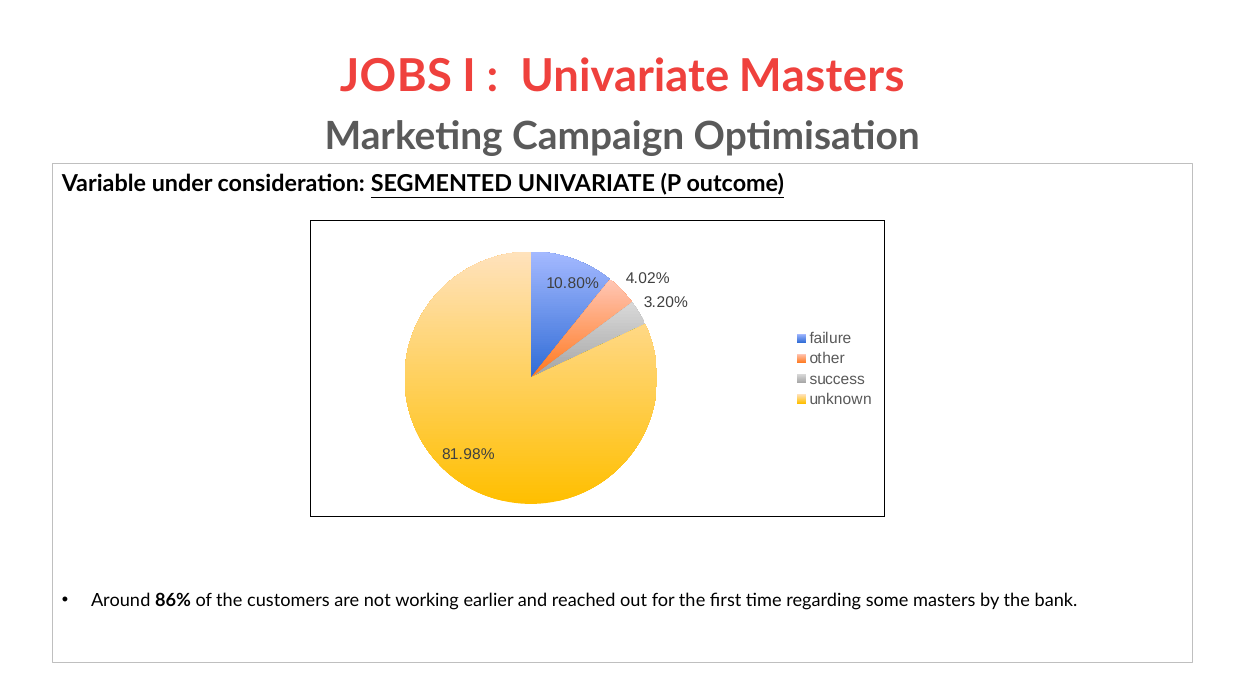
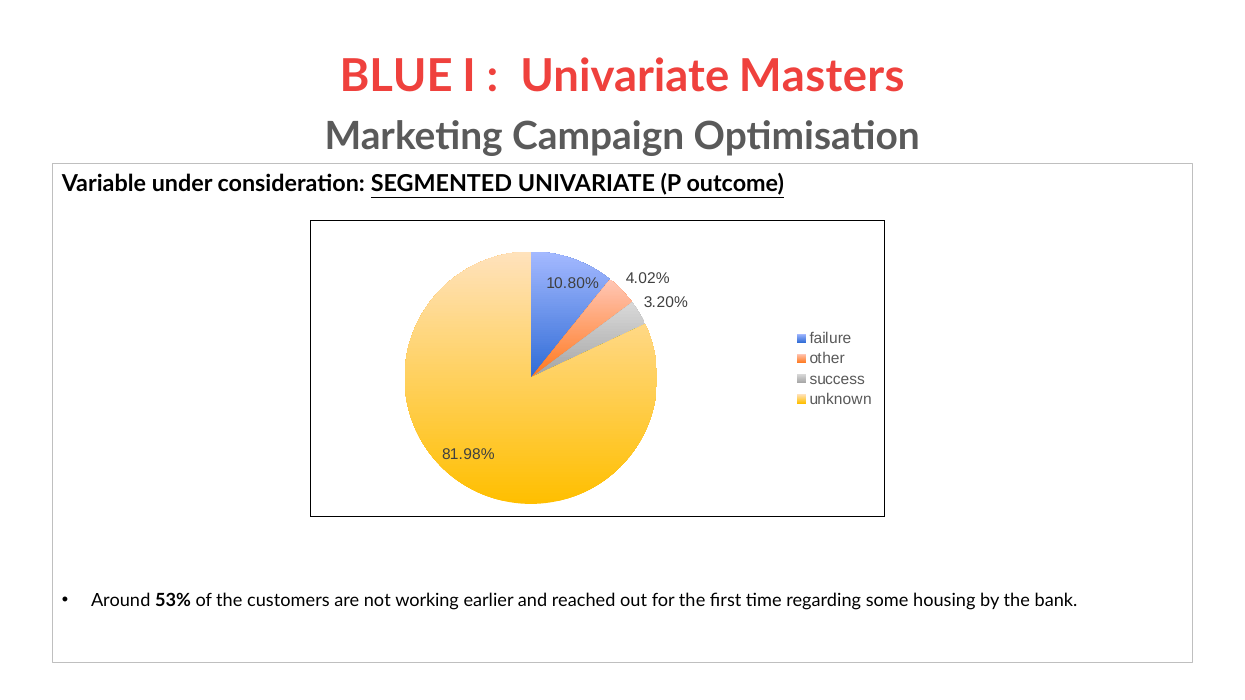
JOBS: JOBS -> BLUE
86%: 86% -> 53%
some masters: masters -> housing
